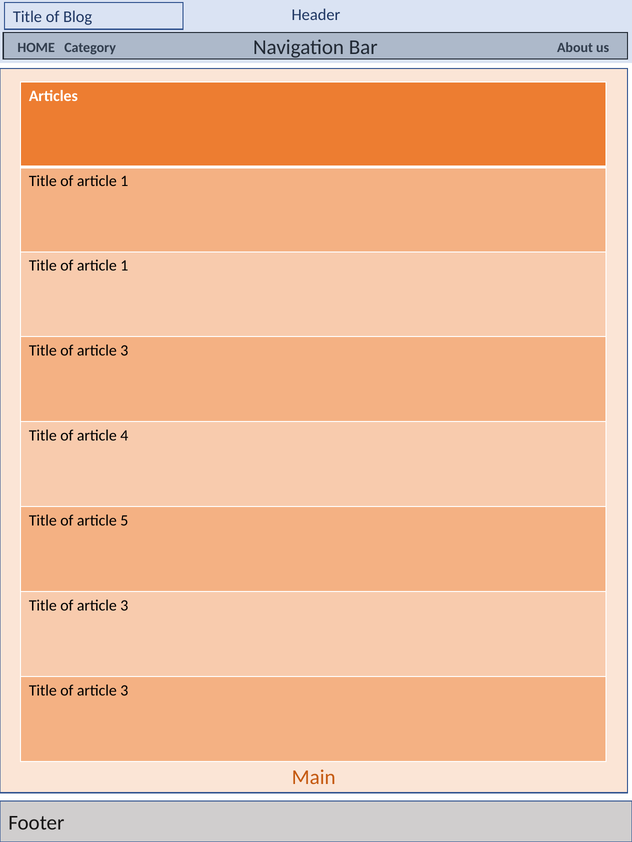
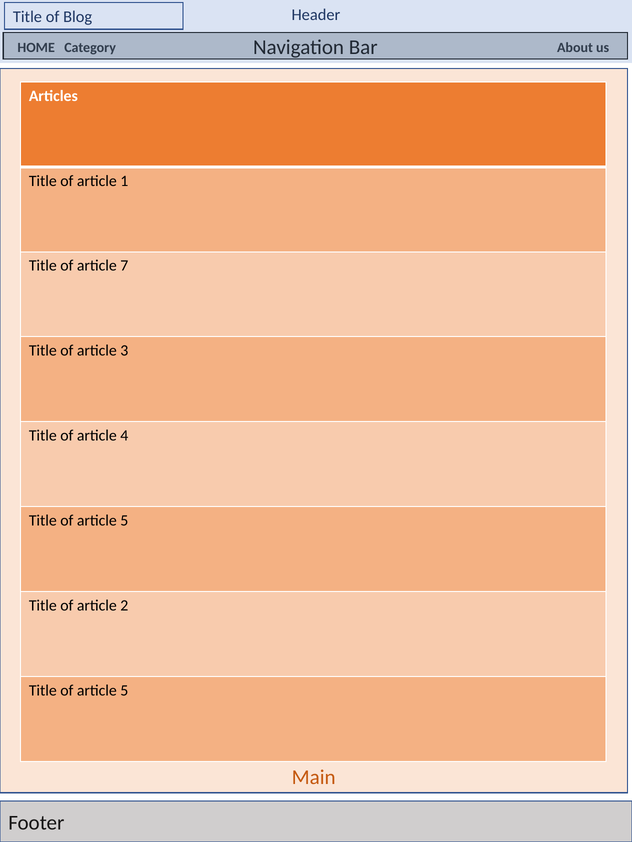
1 at (124, 266): 1 -> 7
3 at (124, 606): 3 -> 2
3 at (124, 691): 3 -> 5
